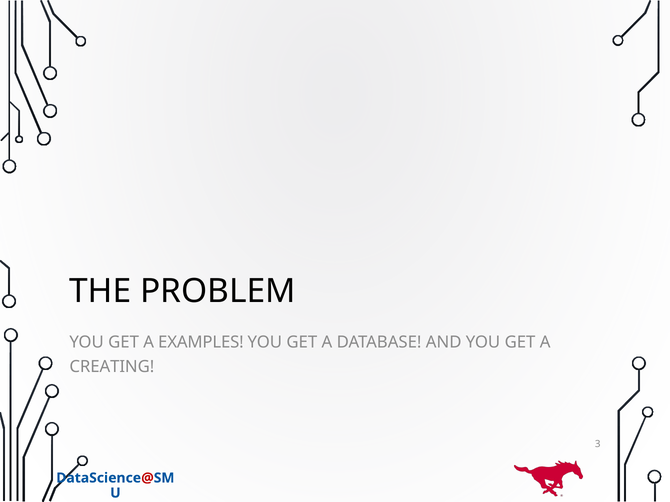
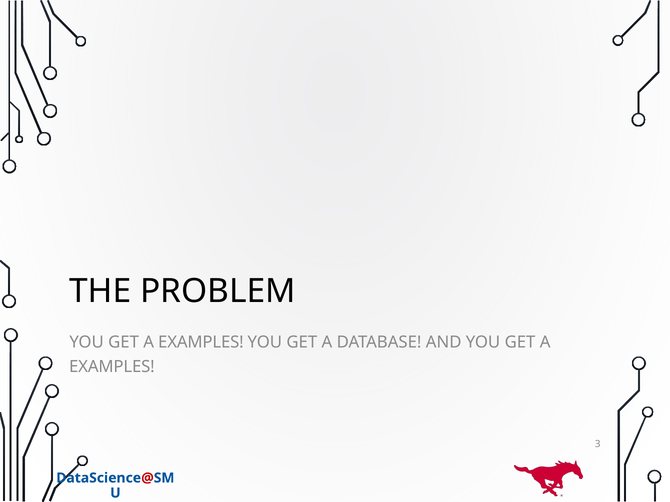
CREATING at (112, 367): CREATING -> EXAMPLES
